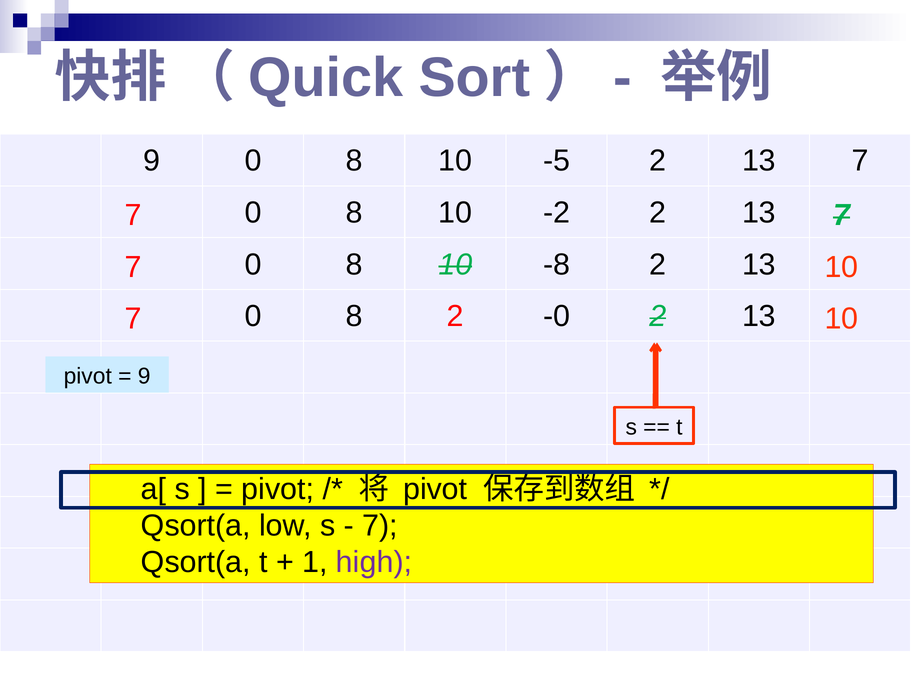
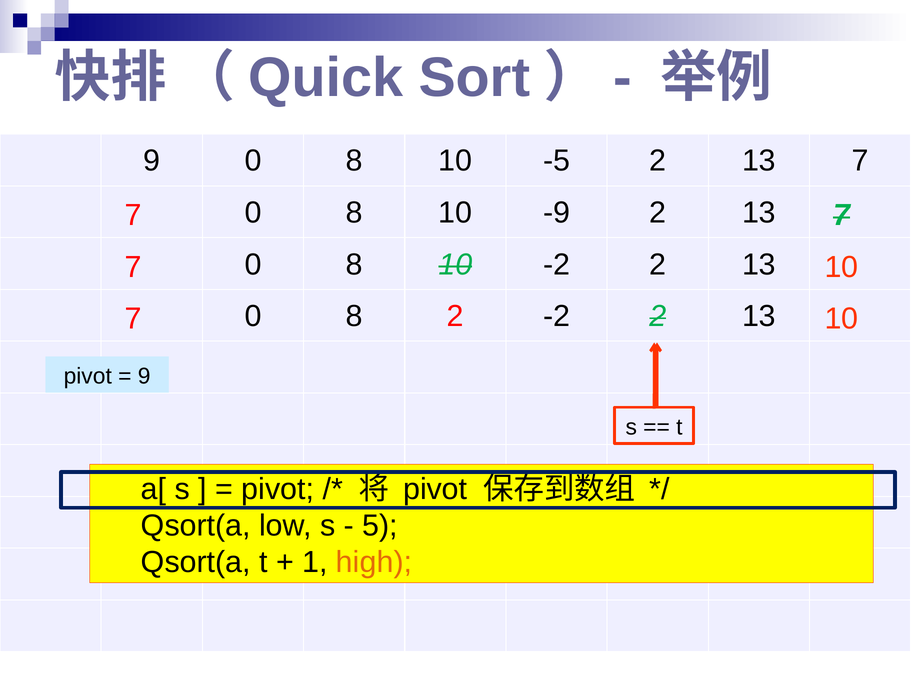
-2: -2 -> -9
10 -8: -8 -> -2
2 -0: -0 -> -2
7 at (380, 526): 7 -> 5
high colour: purple -> orange
